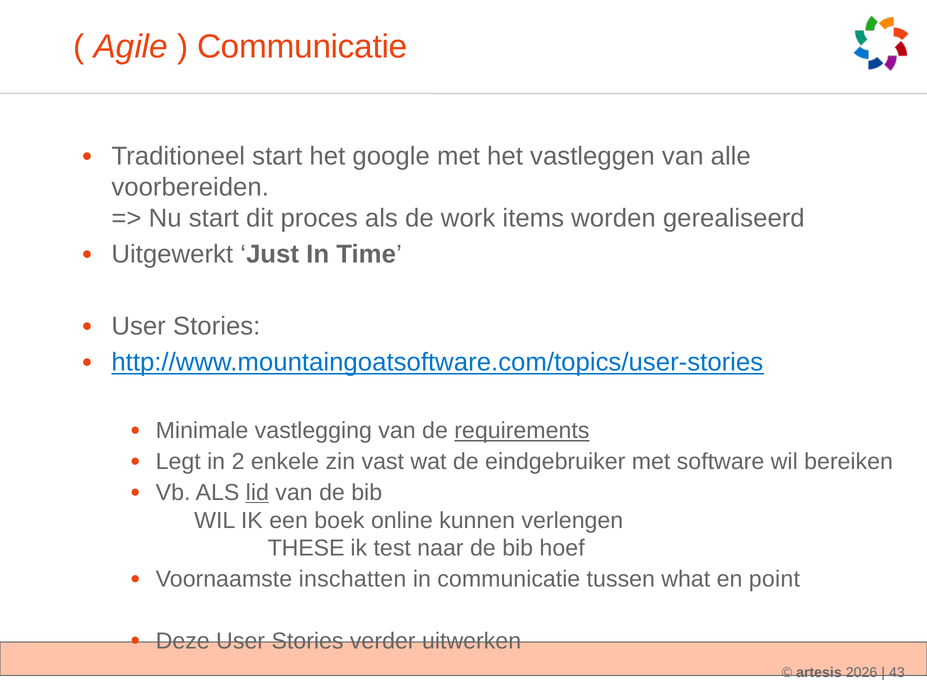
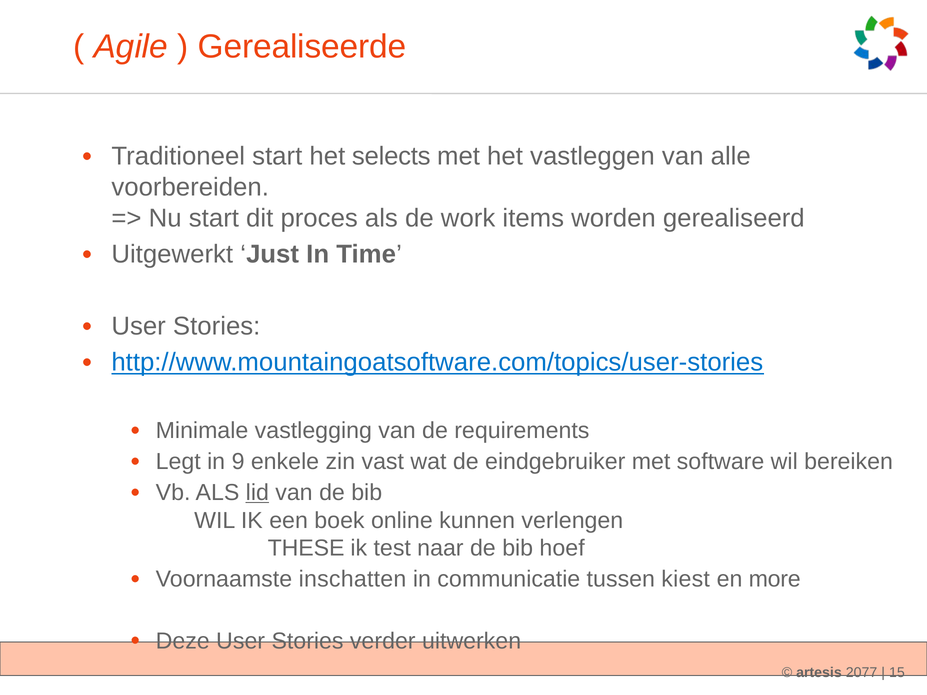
Communicatie at (302, 47): Communicatie -> Gerealiseerde
google: google -> selects
requirements underline: present -> none
2: 2 -> 9
what: what -> kiest
point: point -> more
2026: 2026 -> 2077
43: 43 -> 15
